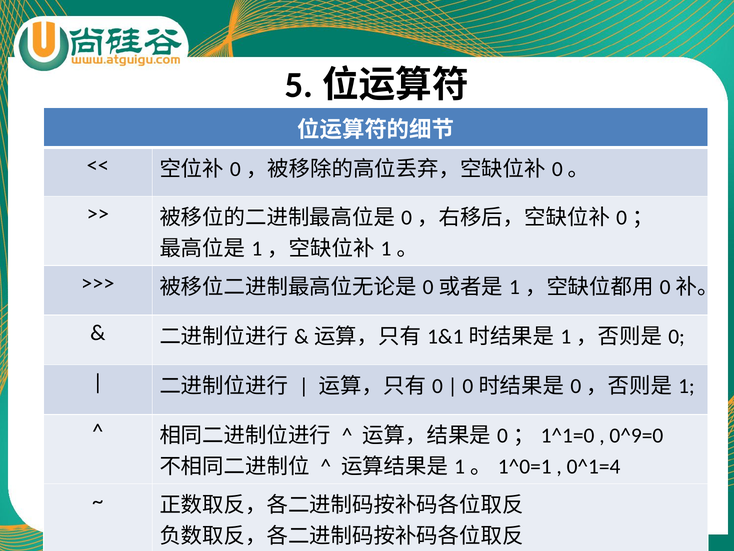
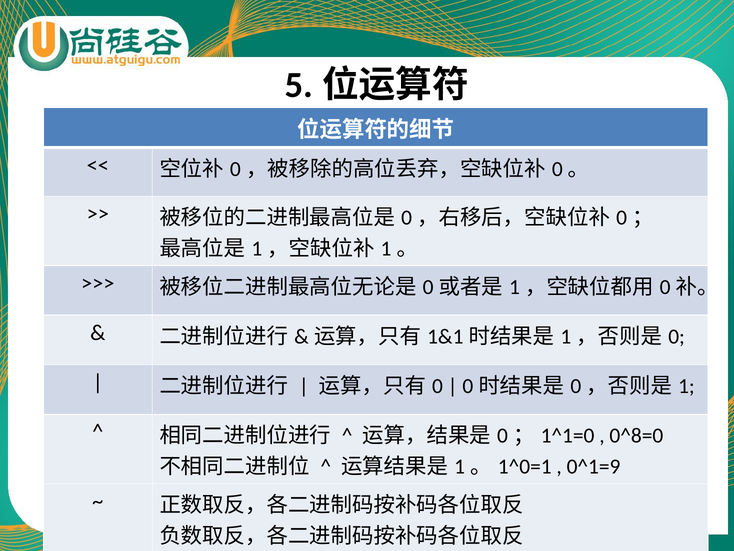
0^9=0: 0^9=0 -> 0^8=0
0^1=4: 0^1=4 -> 0^1=9
